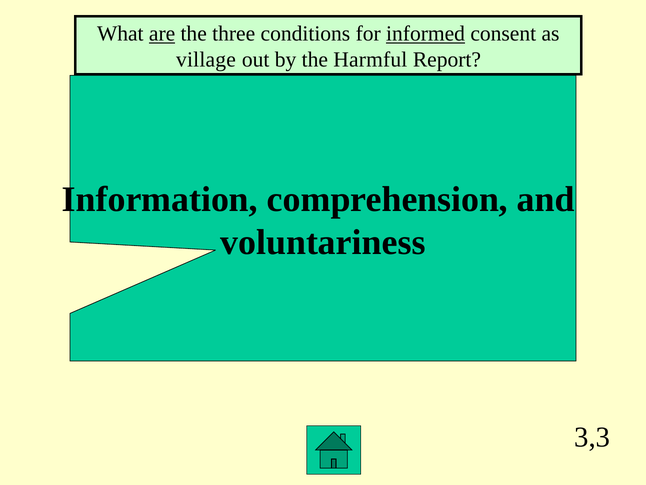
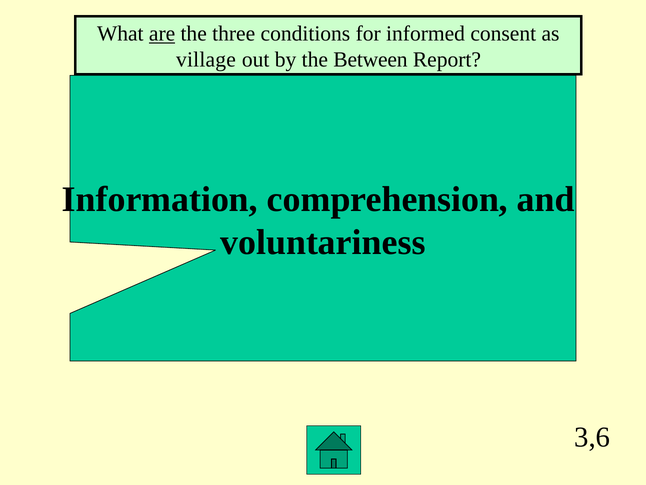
informed underline: present -> none
Harmful: Harmful -> Between
3,3: 3,3 -> 3,6
